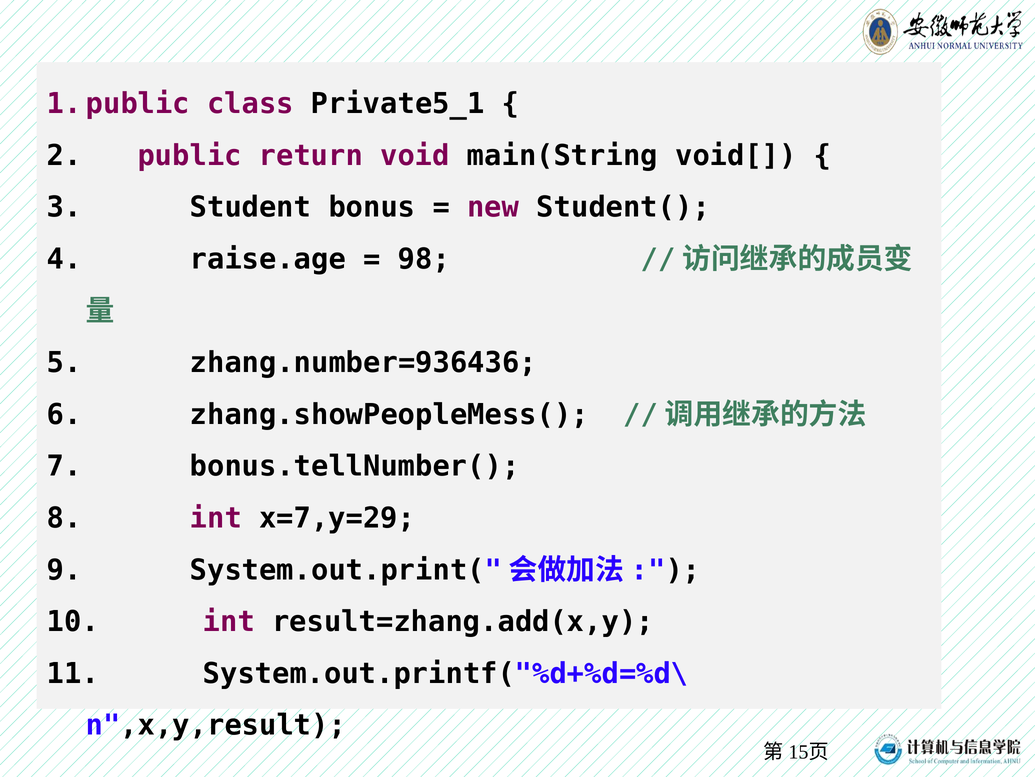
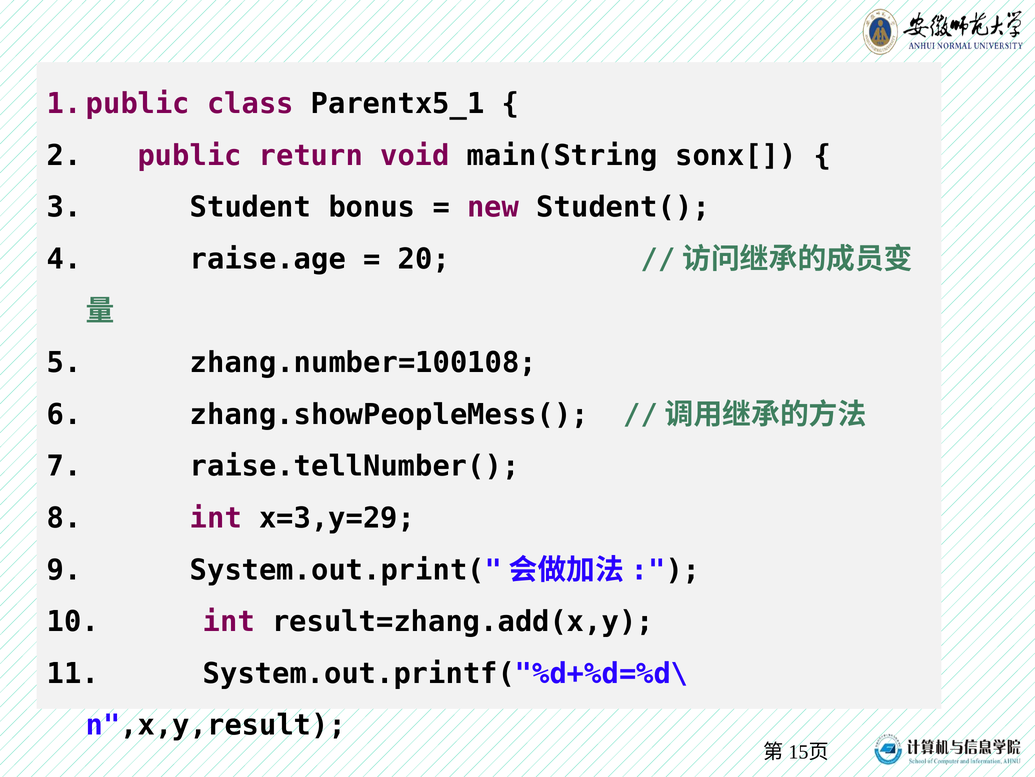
Private5_1: Private5_1 -> Parentx5_1
void[: void[ -> sonx[
98: 98 -> 20
zhang.number=936436: zhang.number=936436 -> zhang.number=100108
bonus.tellNumber(: bonus.tellNumber( -> raise.tellNumber(
x=7,y=29: x=7,y=29 -> x=3,y=29
